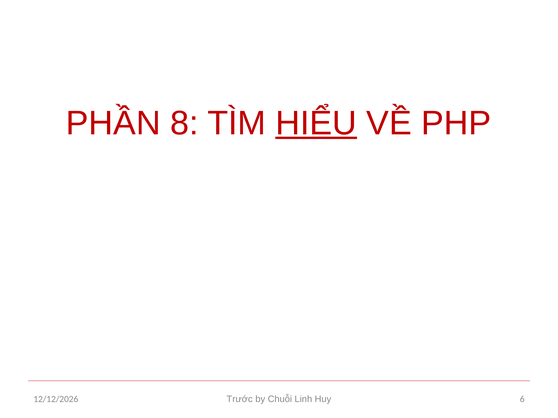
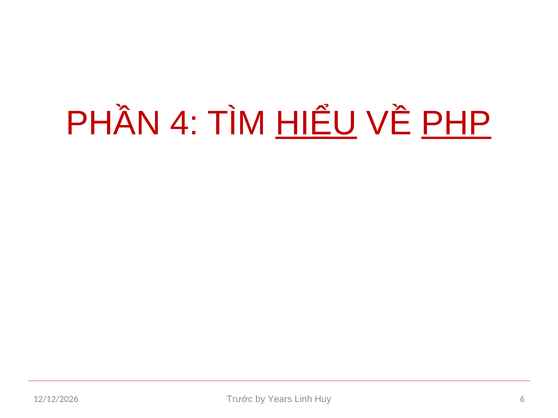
8: 8 -> 4
PHP underline: none -> present
Chuỗi: Chuỗi -> Years
